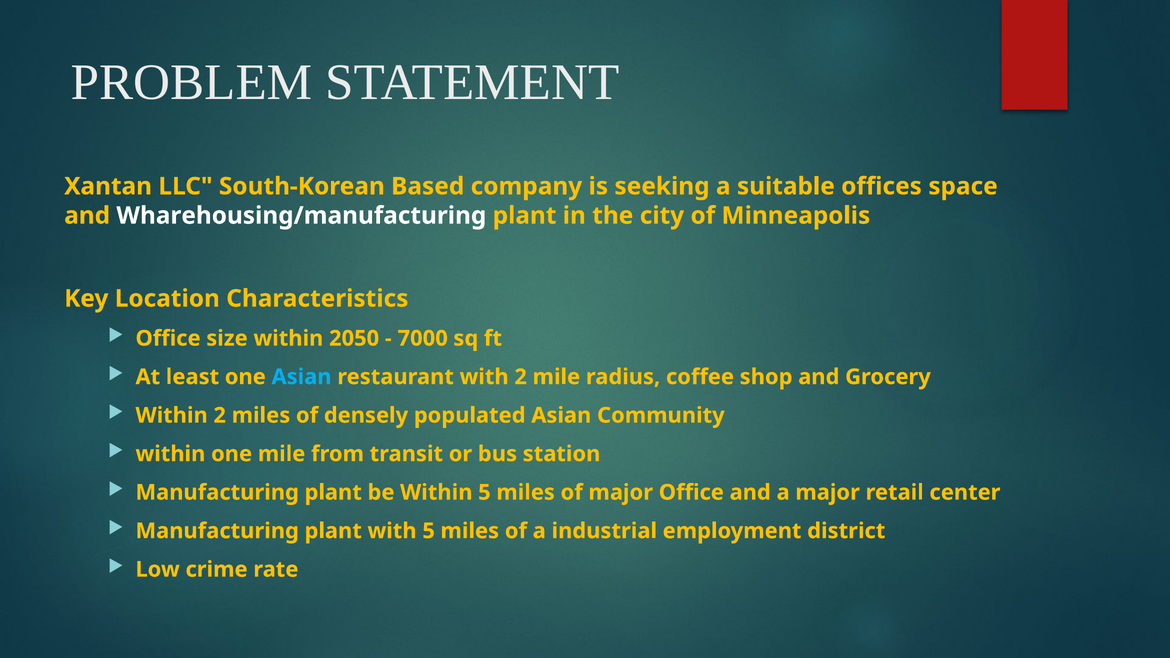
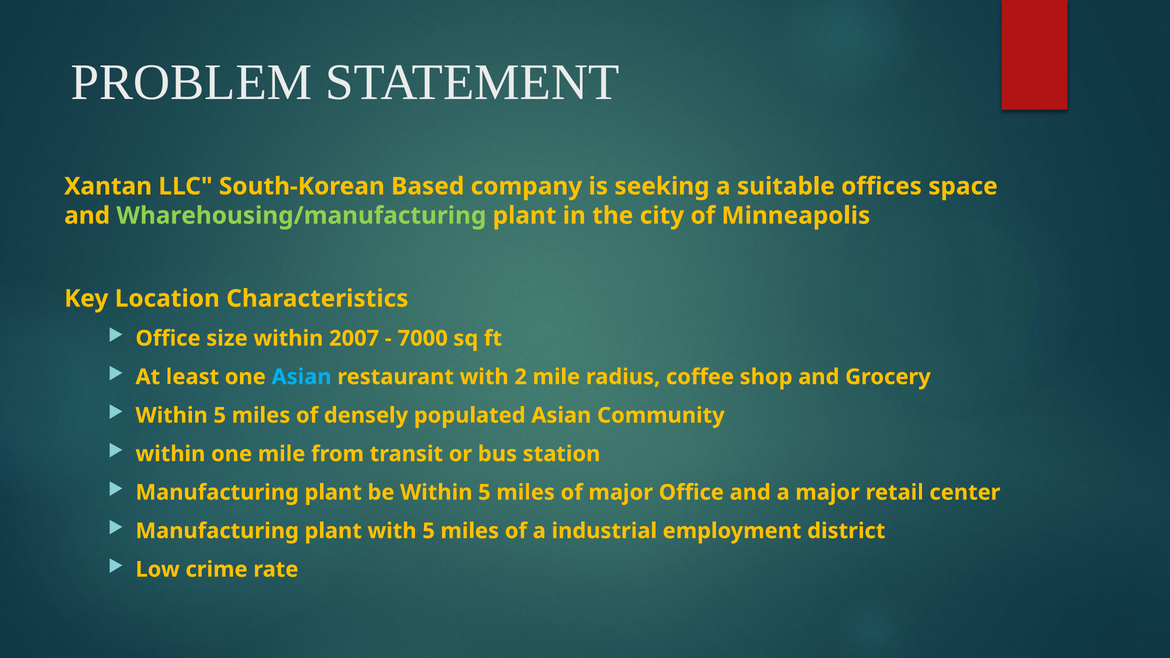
Wharehousing/manufacturing colour: white -> light green
2050: 2050 -> 2007
2 at (220, 416): 2 -> 5
